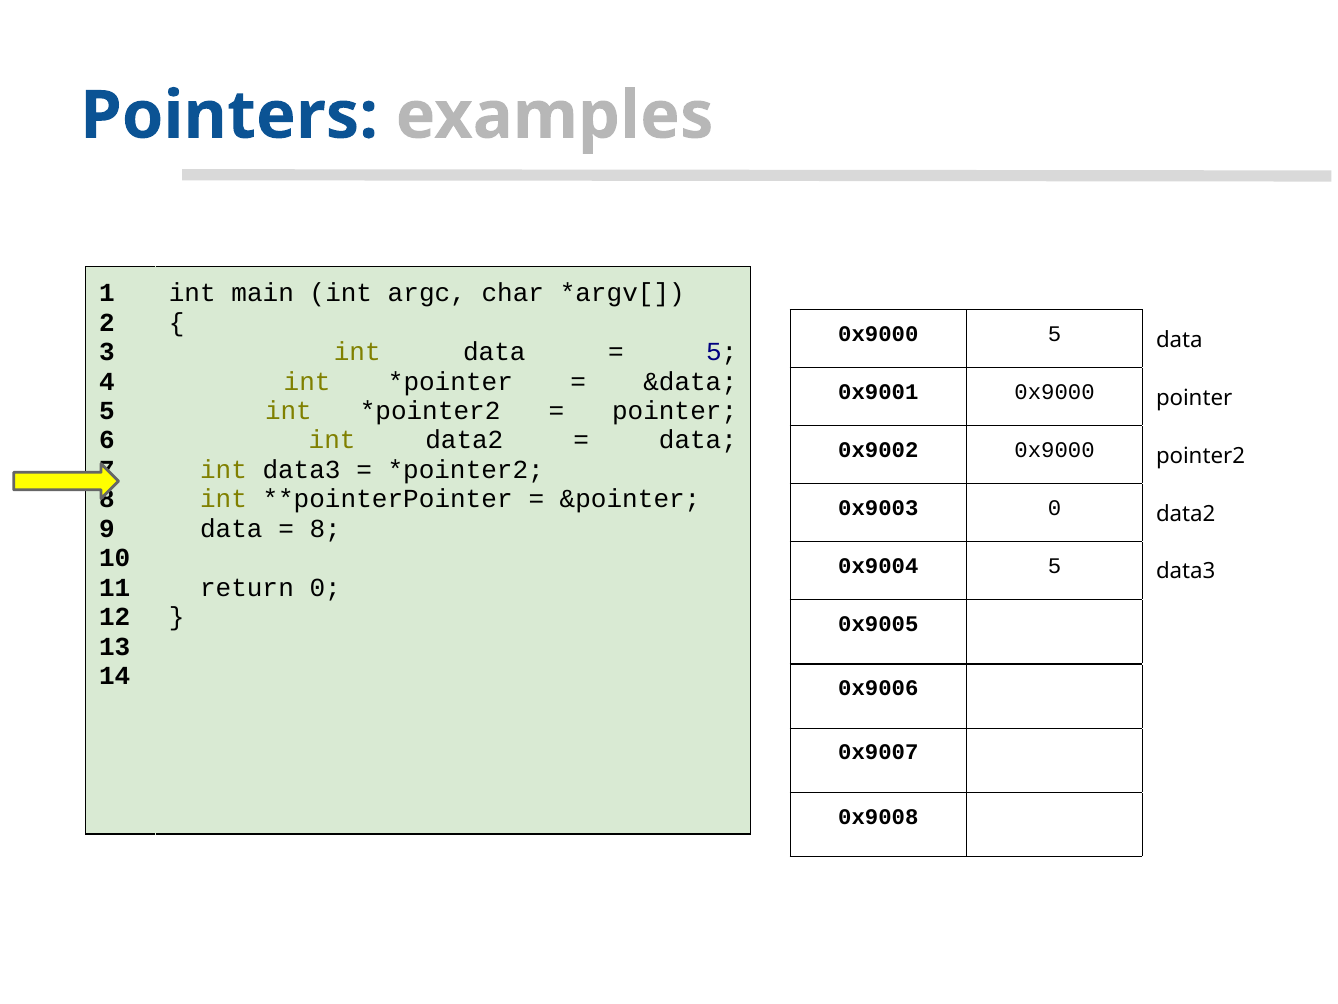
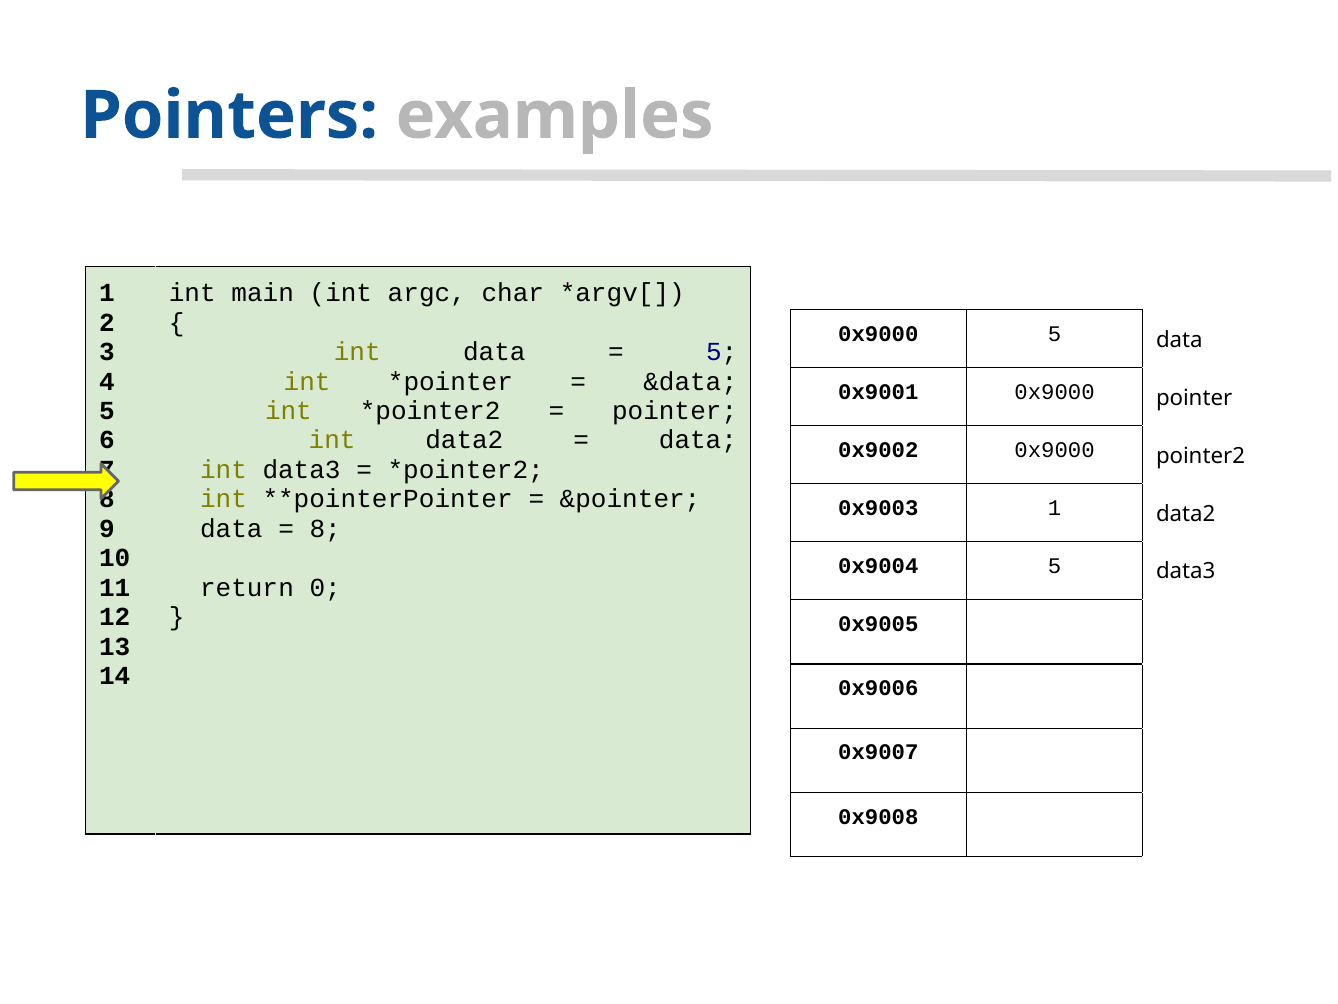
0x9003 0: 0 -> 1
